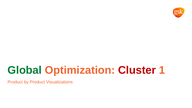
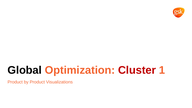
Global colour: green -> black
